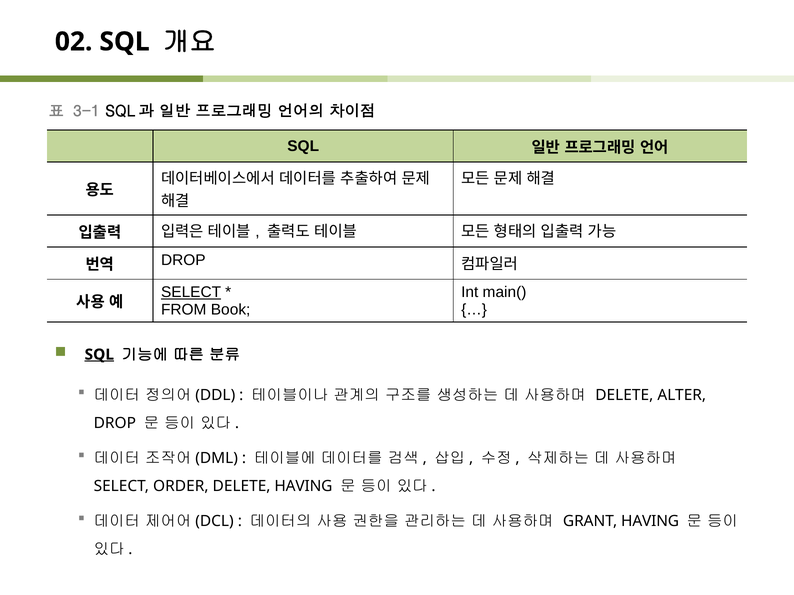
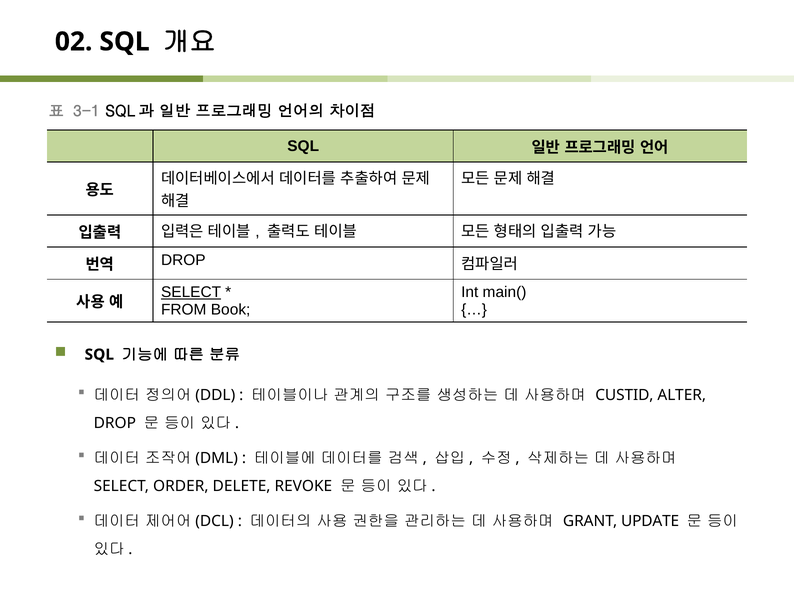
SQL at (99, 355) underline: present -> none
DELETE at (624, 396): DELETE -> CUSTID
DELETE HAVING: HAVING -> REVOKE
GRANT HAVING: HAVING -> UPDATE
